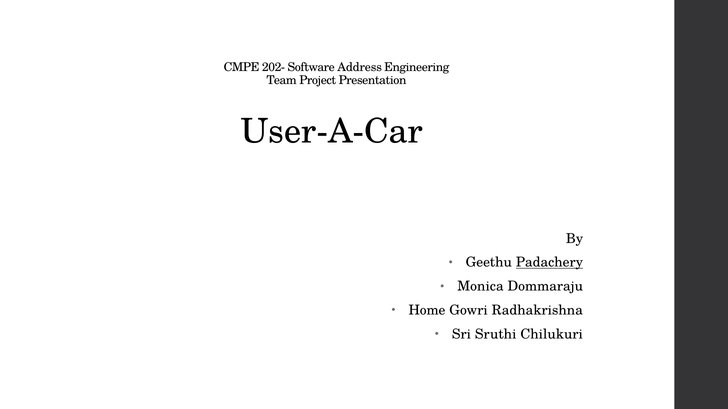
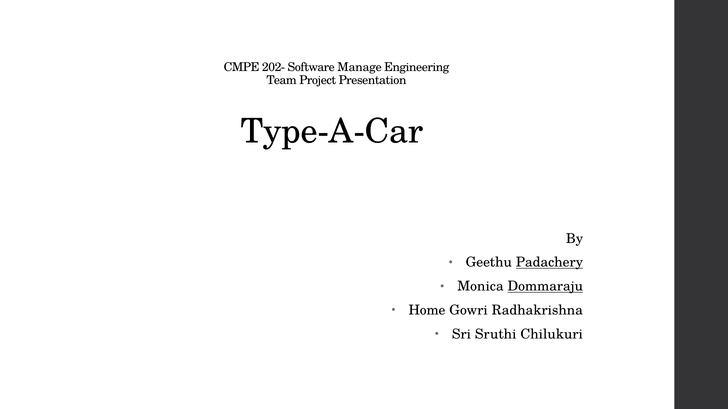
Address: Address -> Manage
User-A-Car: User-A-Car -> Type-A-Car
Dommaraju underline: none -> present
